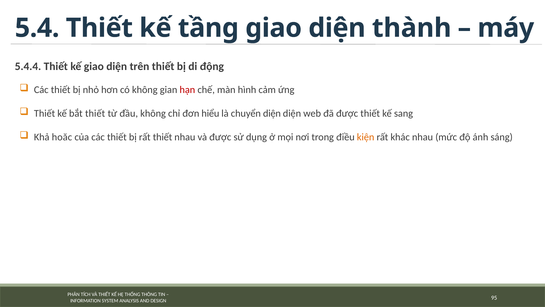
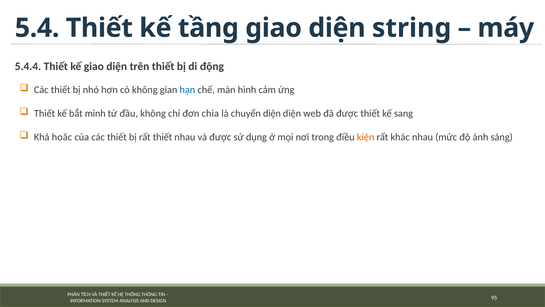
thành: thành -> string
hạn colour: red -> blue
bắt thiết: thiết -> minh
hiểu: hiểu -> chia
